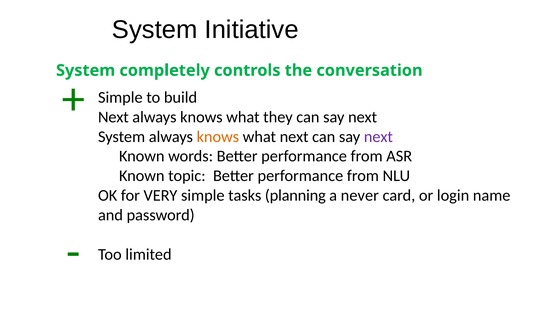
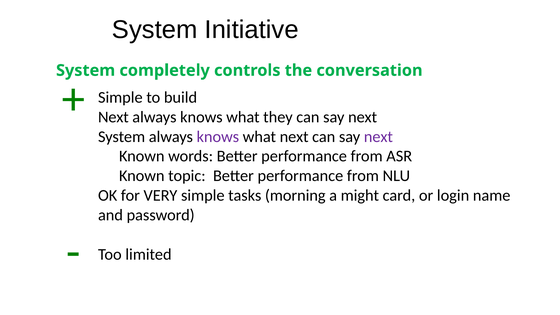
knows at (218, 137) colour: orange -> purple
planning: planning -> morning
never: never -> might
